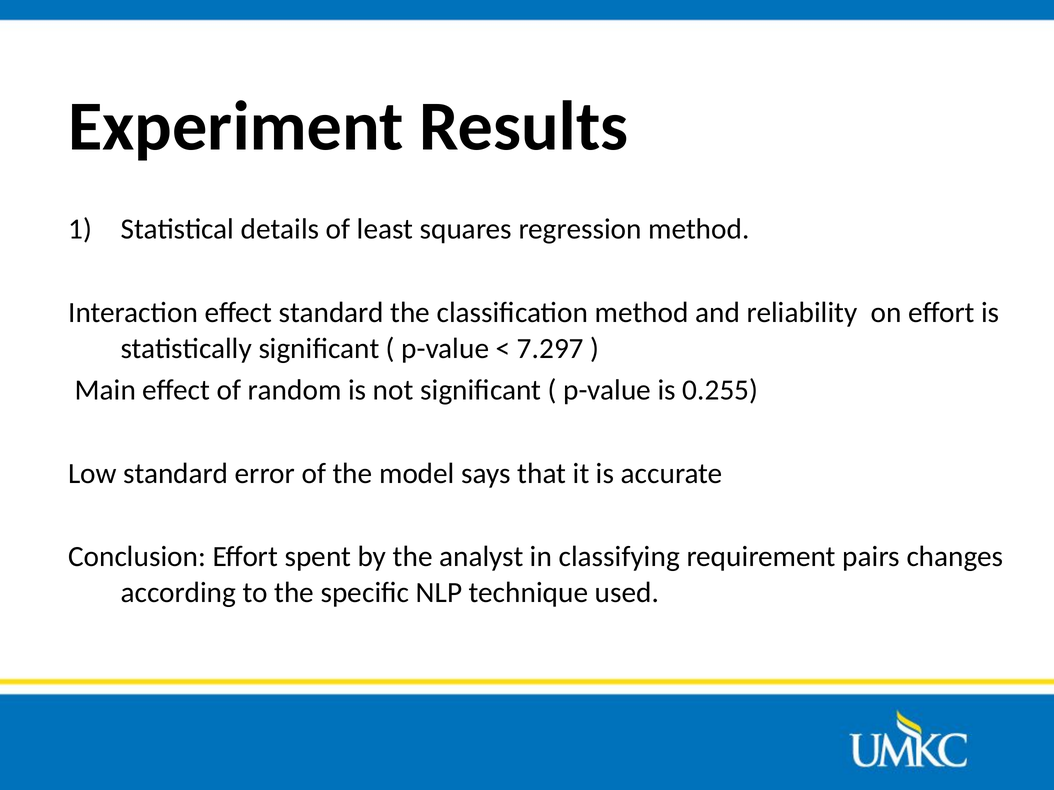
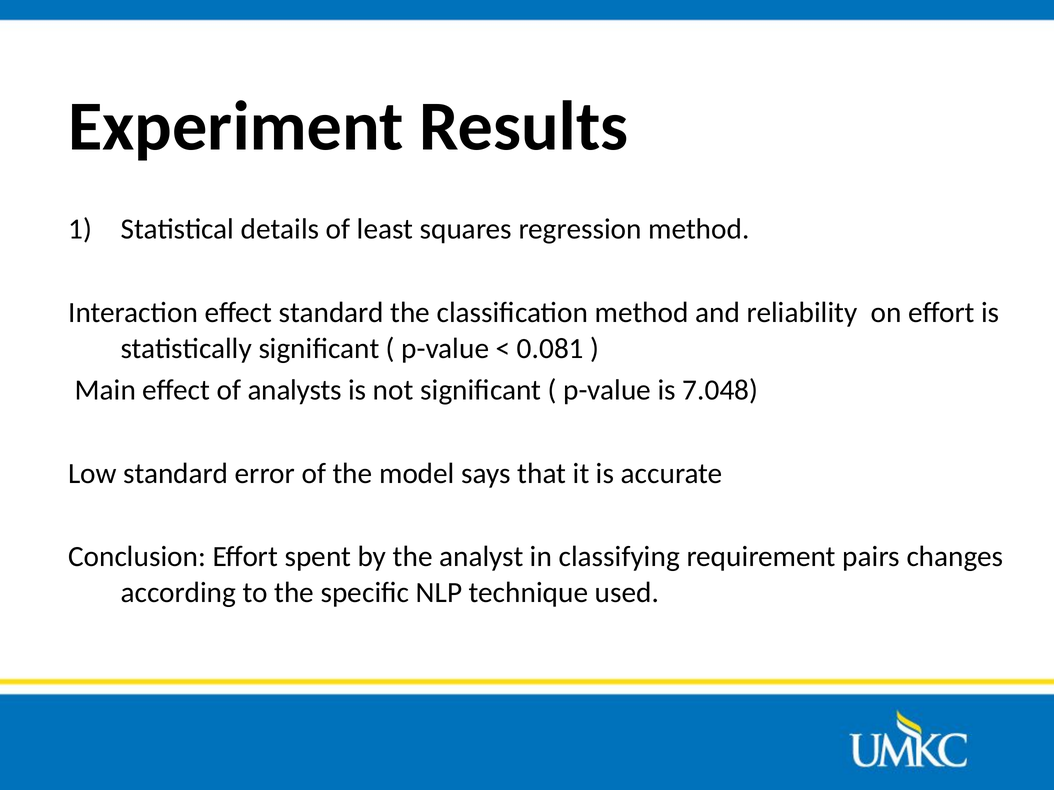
7.297: 7.297 -> 0.081
random: random -> analysts
0.255: 0.255 -> 7.048
